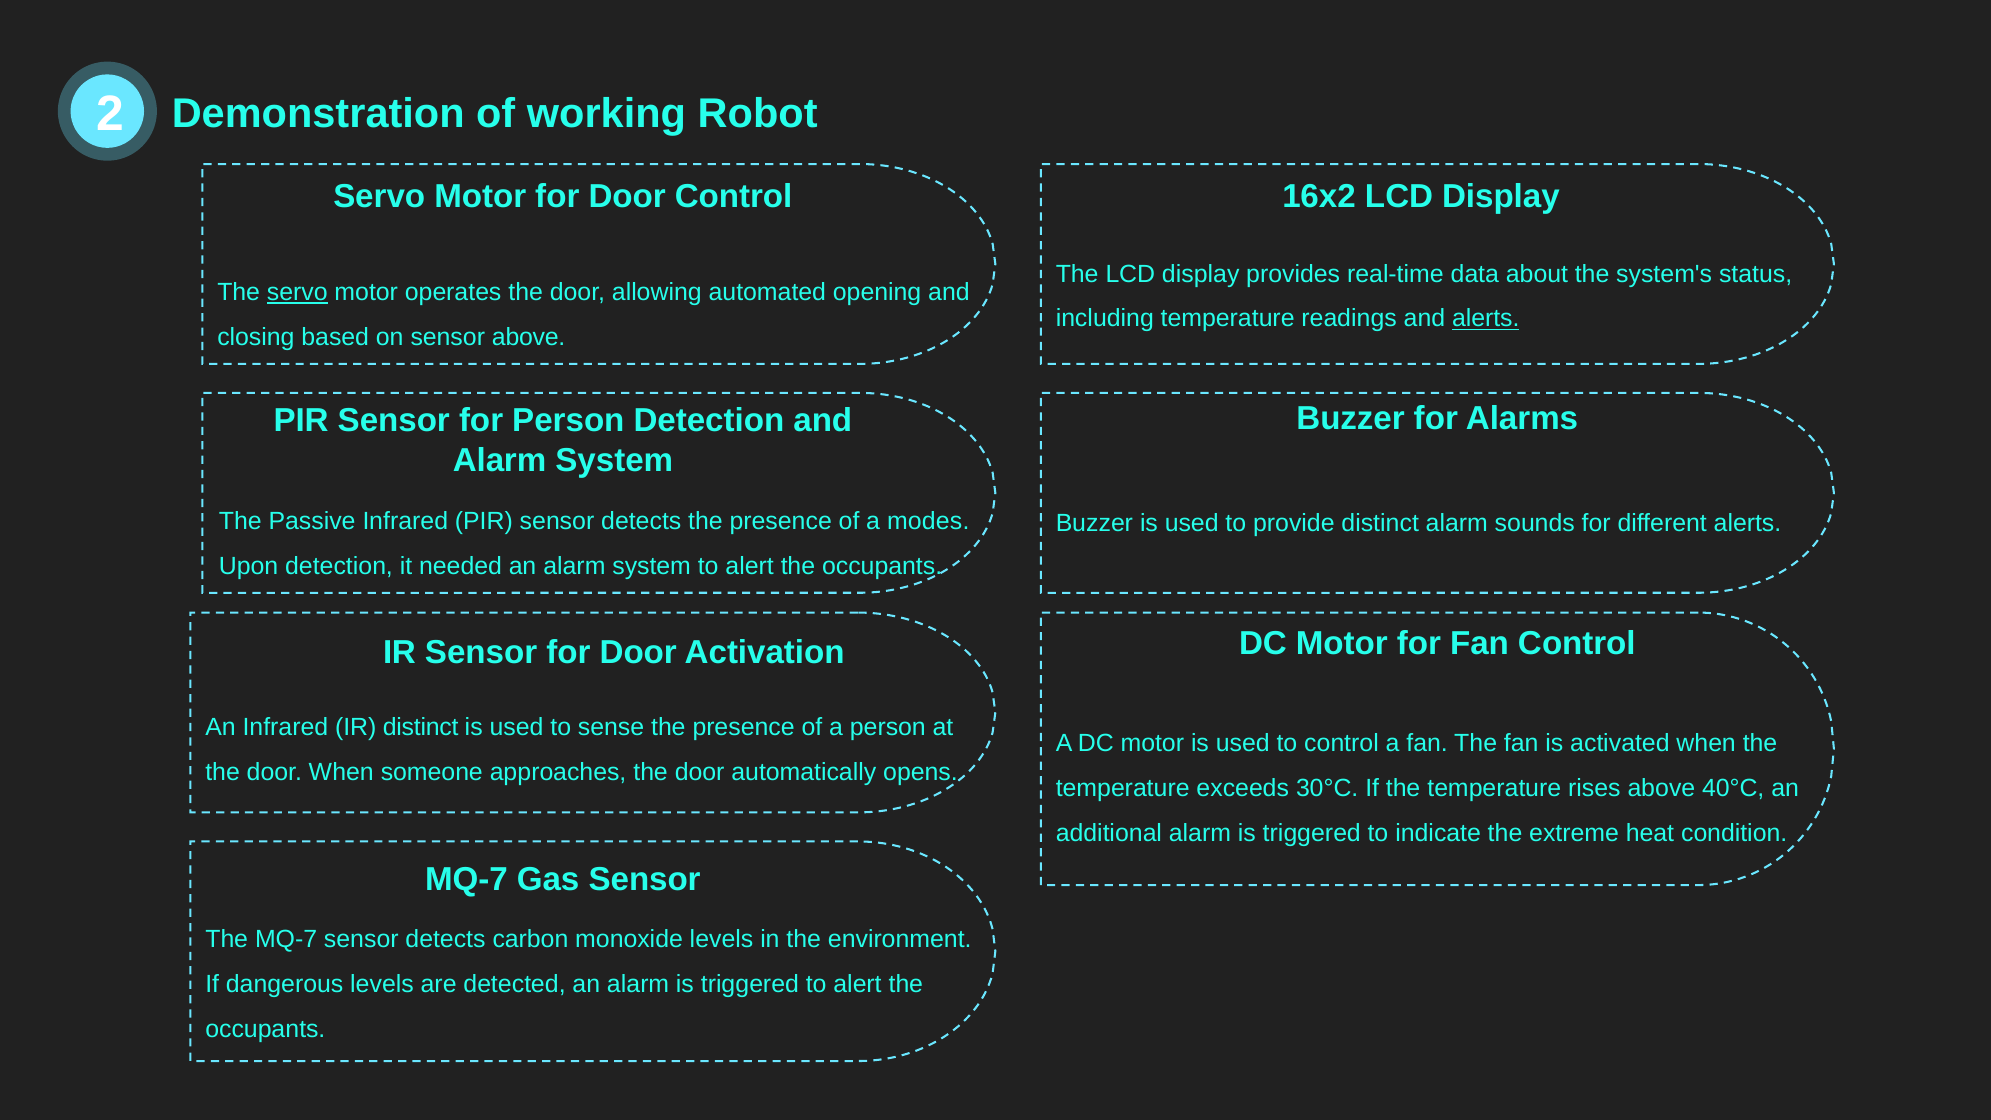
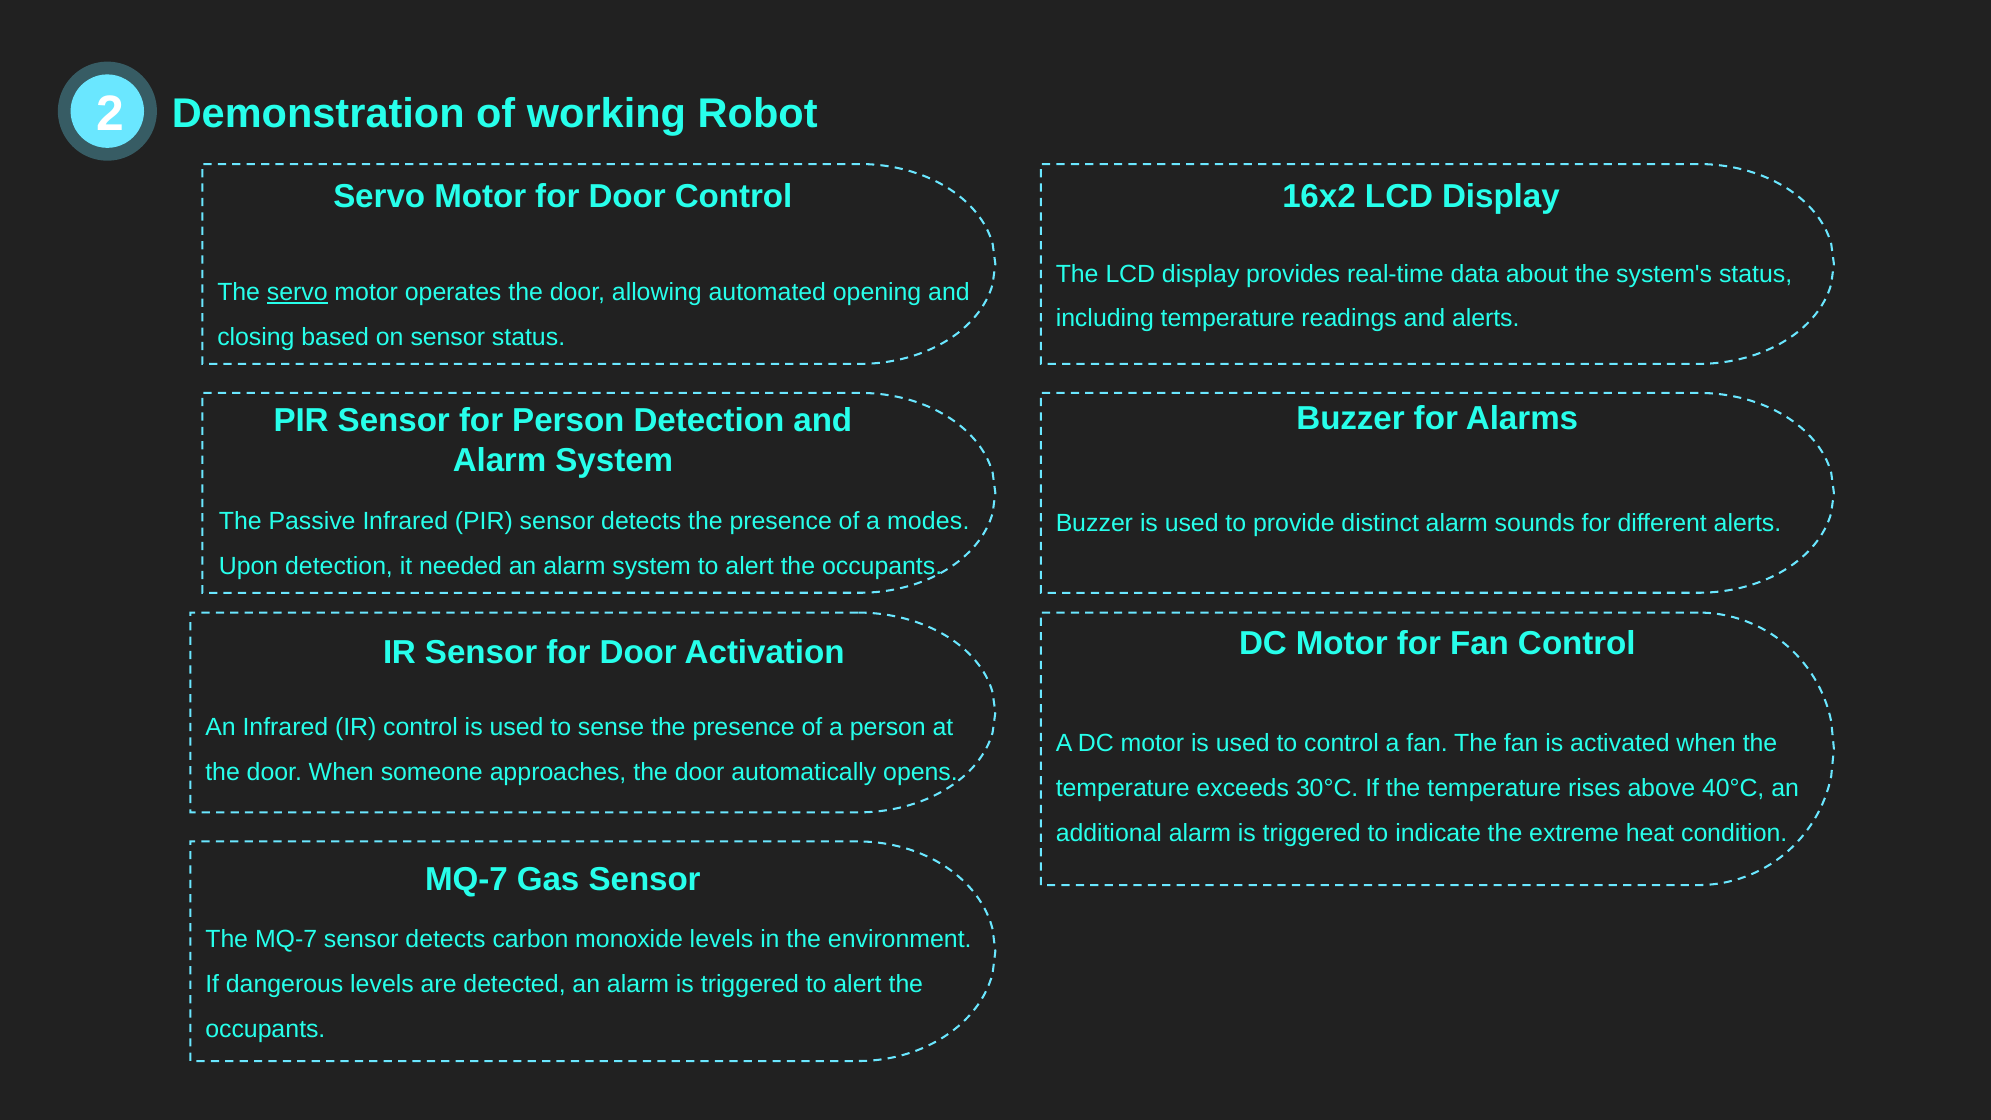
alerts at (1486, 319) underline: present -> none
sensor above: above -> status
IR distinct: distinct -> control
